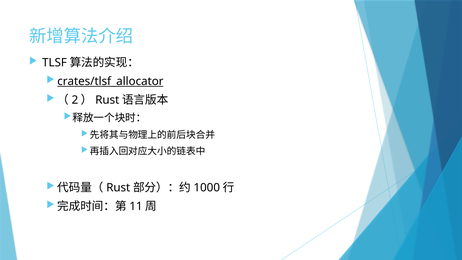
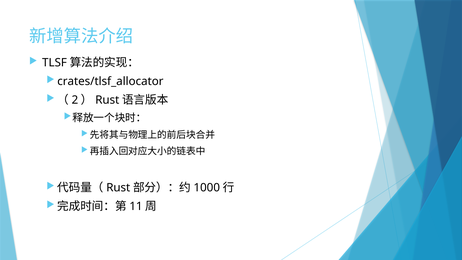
crates/tlsf_allocator underline: present -> none
